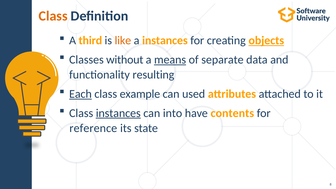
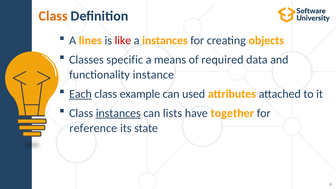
third: third -> lines
like colour: orange -> red
objects underline: present -> none
without: without -> specific
means underline: present -> none
separate: separate -> required
resulting: resulting -> instance
into: into -> lists
contents: contents -> together
